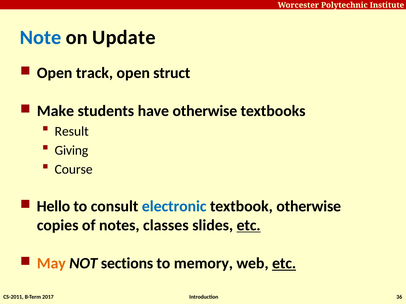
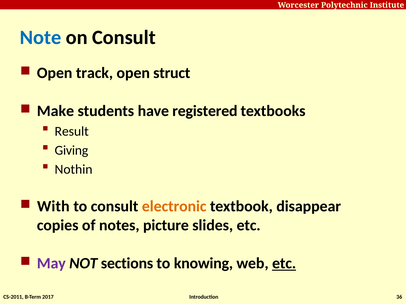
on Update: Update -> Consult
have otherwise: otherwise -> registered
Course: Course -> Nothin
Hello: Hello -> With
electronic colour: blue -> orange
textbook otherwise: otherwise -> disappear
classes: classes -> picture
etc at (249, 226) underline: present -> none
May colour: orange -> purple
memory: memory -> knowing
